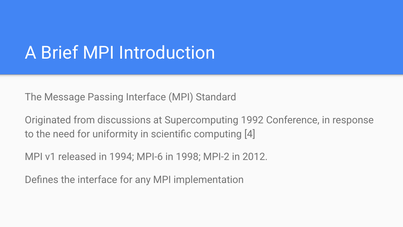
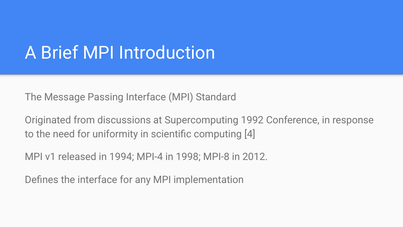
MPI-6: MPI-6 -> MPI-4
MPI-2: MPI-2 -> MPI-8
